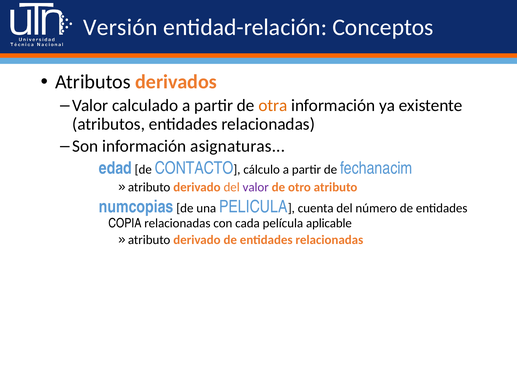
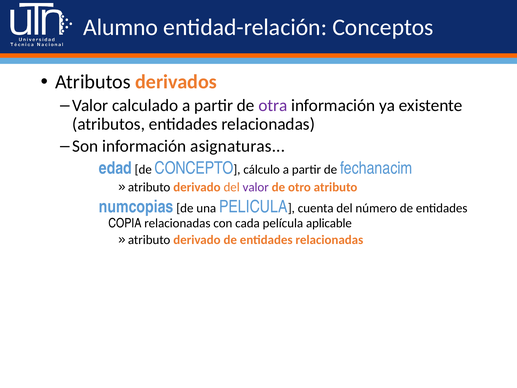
Versión: Versión -> Alumno
otra colour: orange -> purple
CONTACTO: CONTACTO -> CONCEPTO
